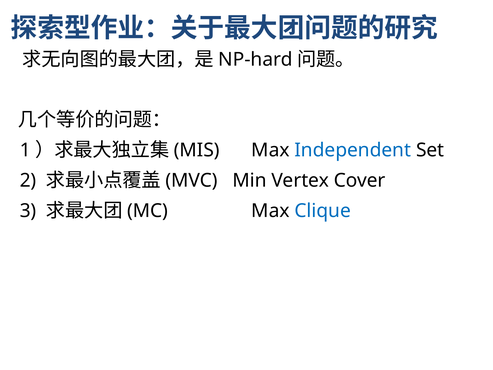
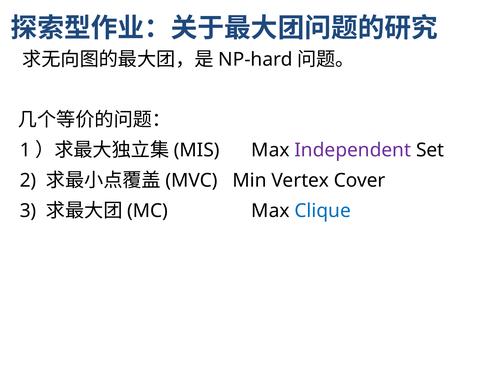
Independent colour: blue -> purple
